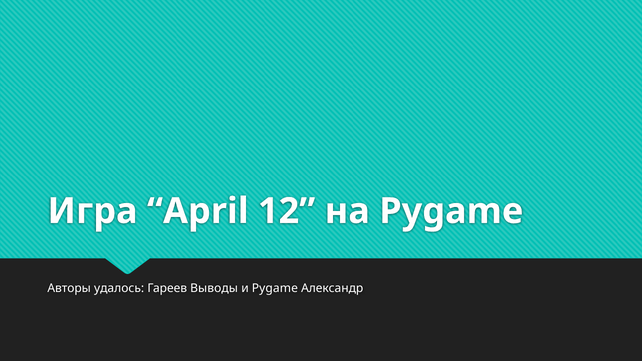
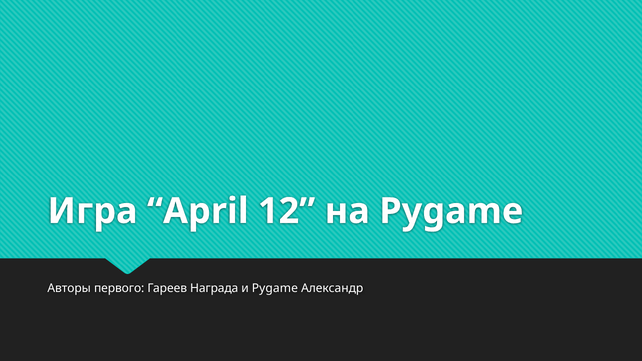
удалось: удалось -> первого
Выводы: Выводы -> Награда
